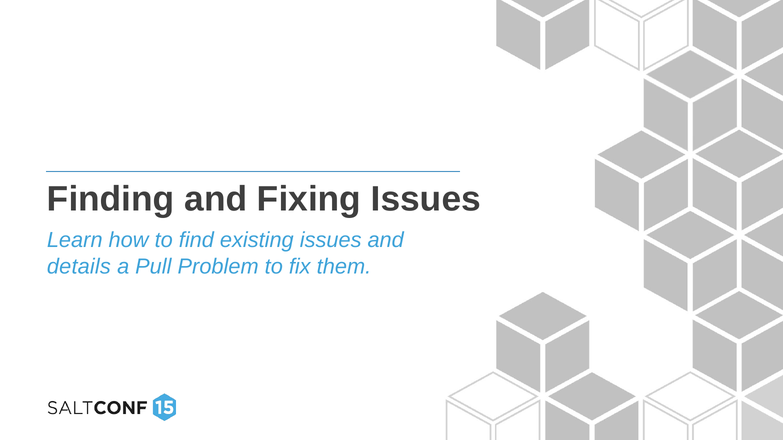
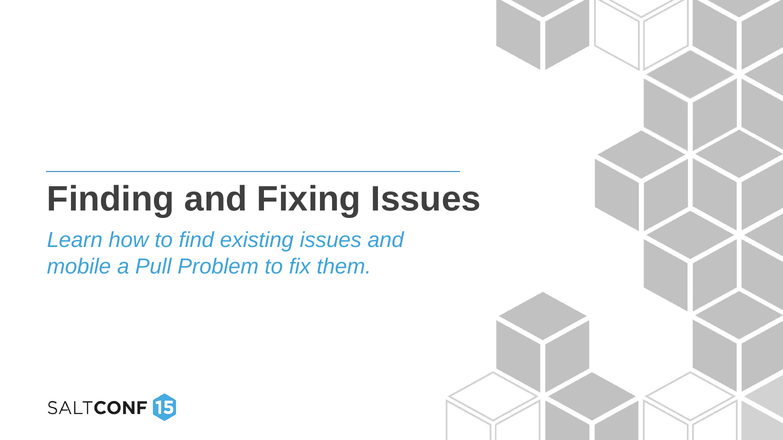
details: details -> mobile
